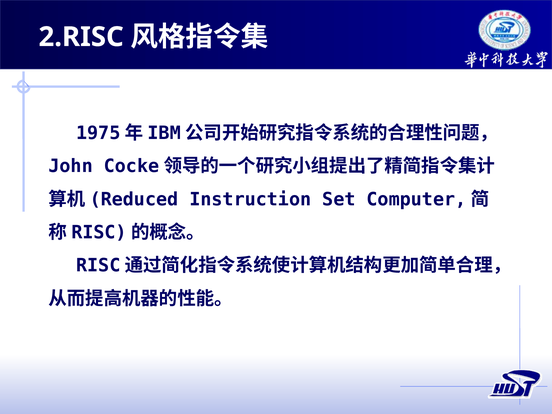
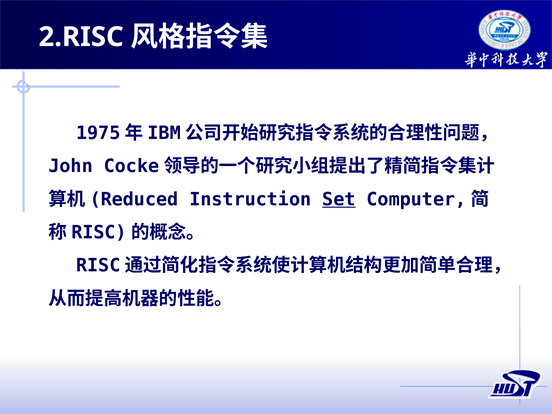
Set underline: none -> present
